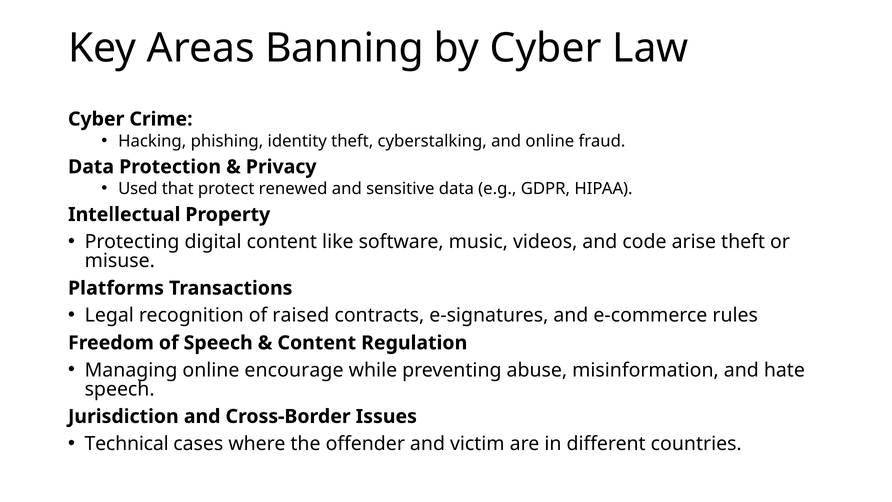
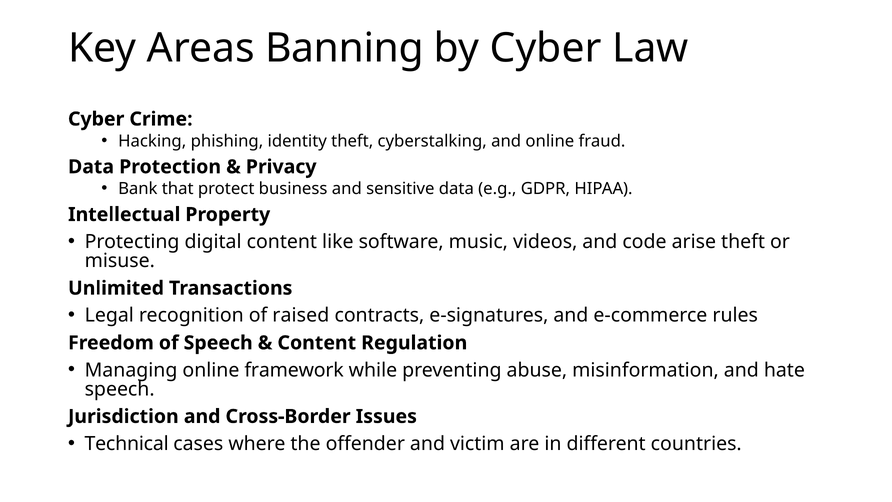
Used: Used -> Bank
renewed: renewed -> business
Platforms: Platforms -> Unlimited
encourage: encourage -> framework
